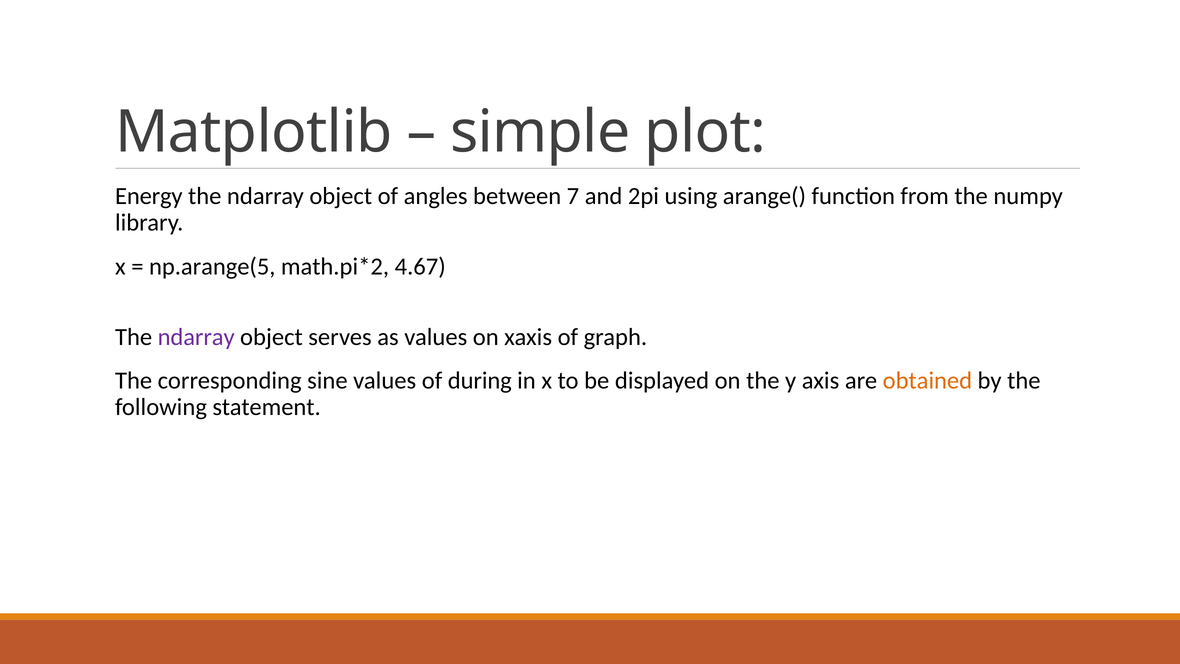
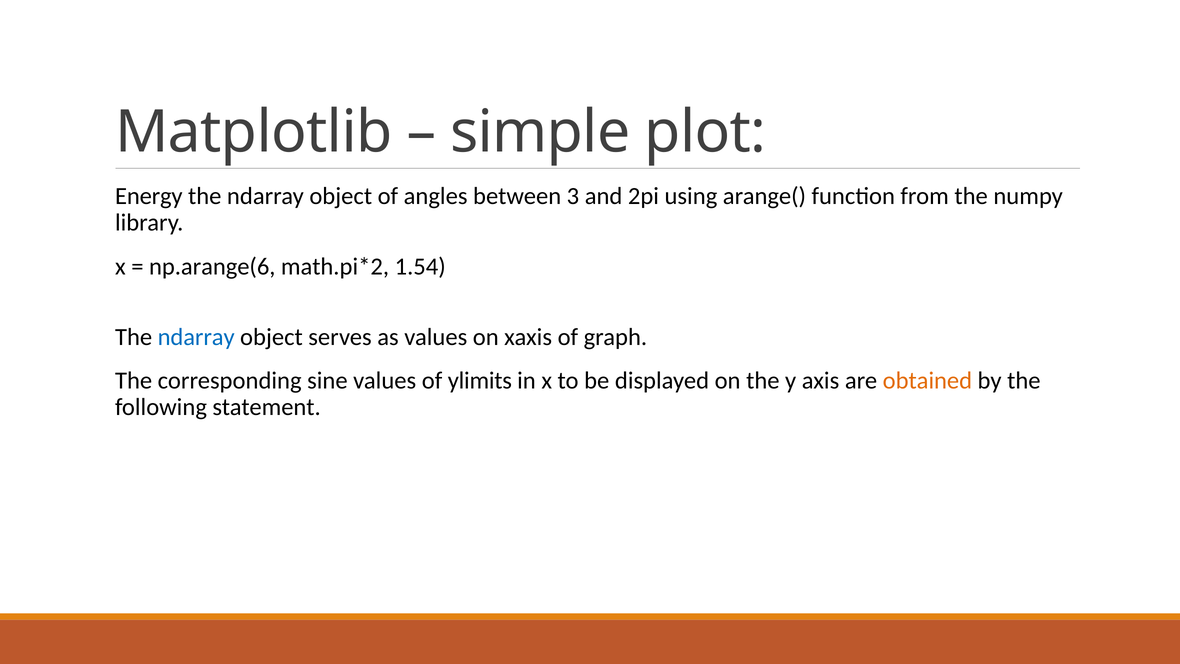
7: 7 -> 3
np.arange(5: np.arange(5 -> np.arange(6
4.67: 4.67 -> 1.54
ndarray at (196, 337) colour: purple -> blue
during: during -> ylimits
